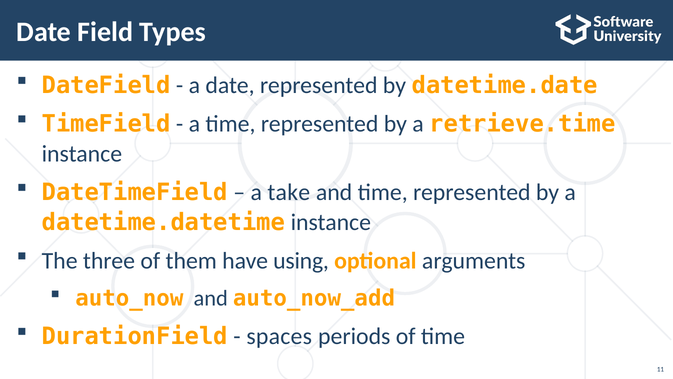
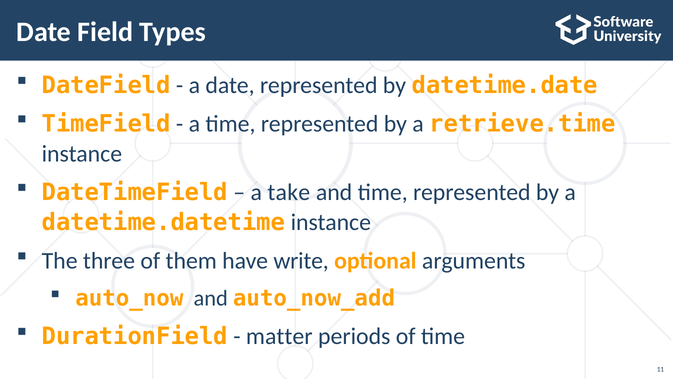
using: using -> write
spaces: spaces -> matter
